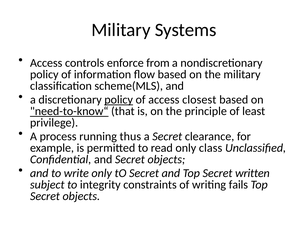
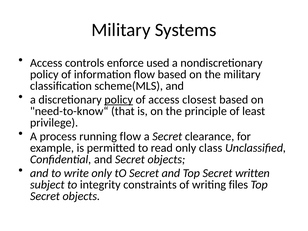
from: from -> used
need-to-know“ underline: present -> none
running thus: thus -> flow
fails: fails -> files
